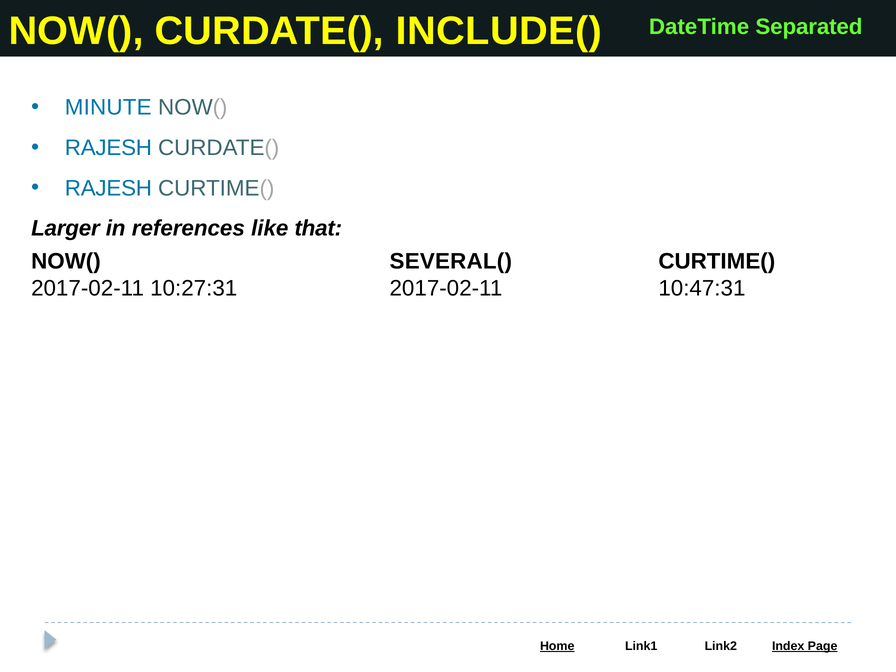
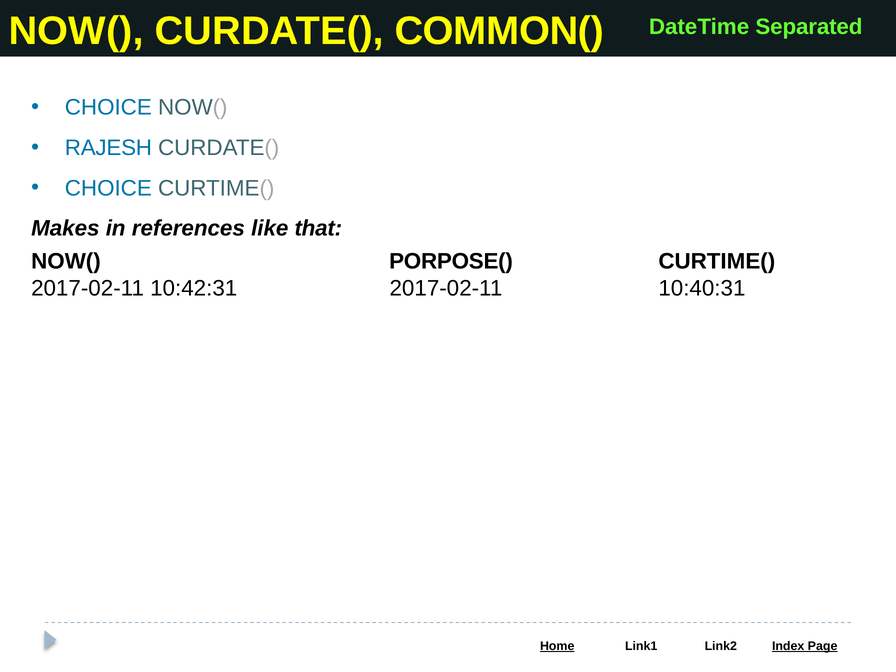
INCLUDE(: INCLUDE( -> COMMON(
MINUTE at (108, 108): MINUTE -> CHOICE
RAJESH at (108, 188): RAJESH -> CHOICE
Larger: Larger -> Makes
SEVERAL(: SEVERAL( -> PORPOSE(
10:27:31: 10:27:31 -> 10:42:31
10:47:31: 10:47:31 -> 10:40:31
